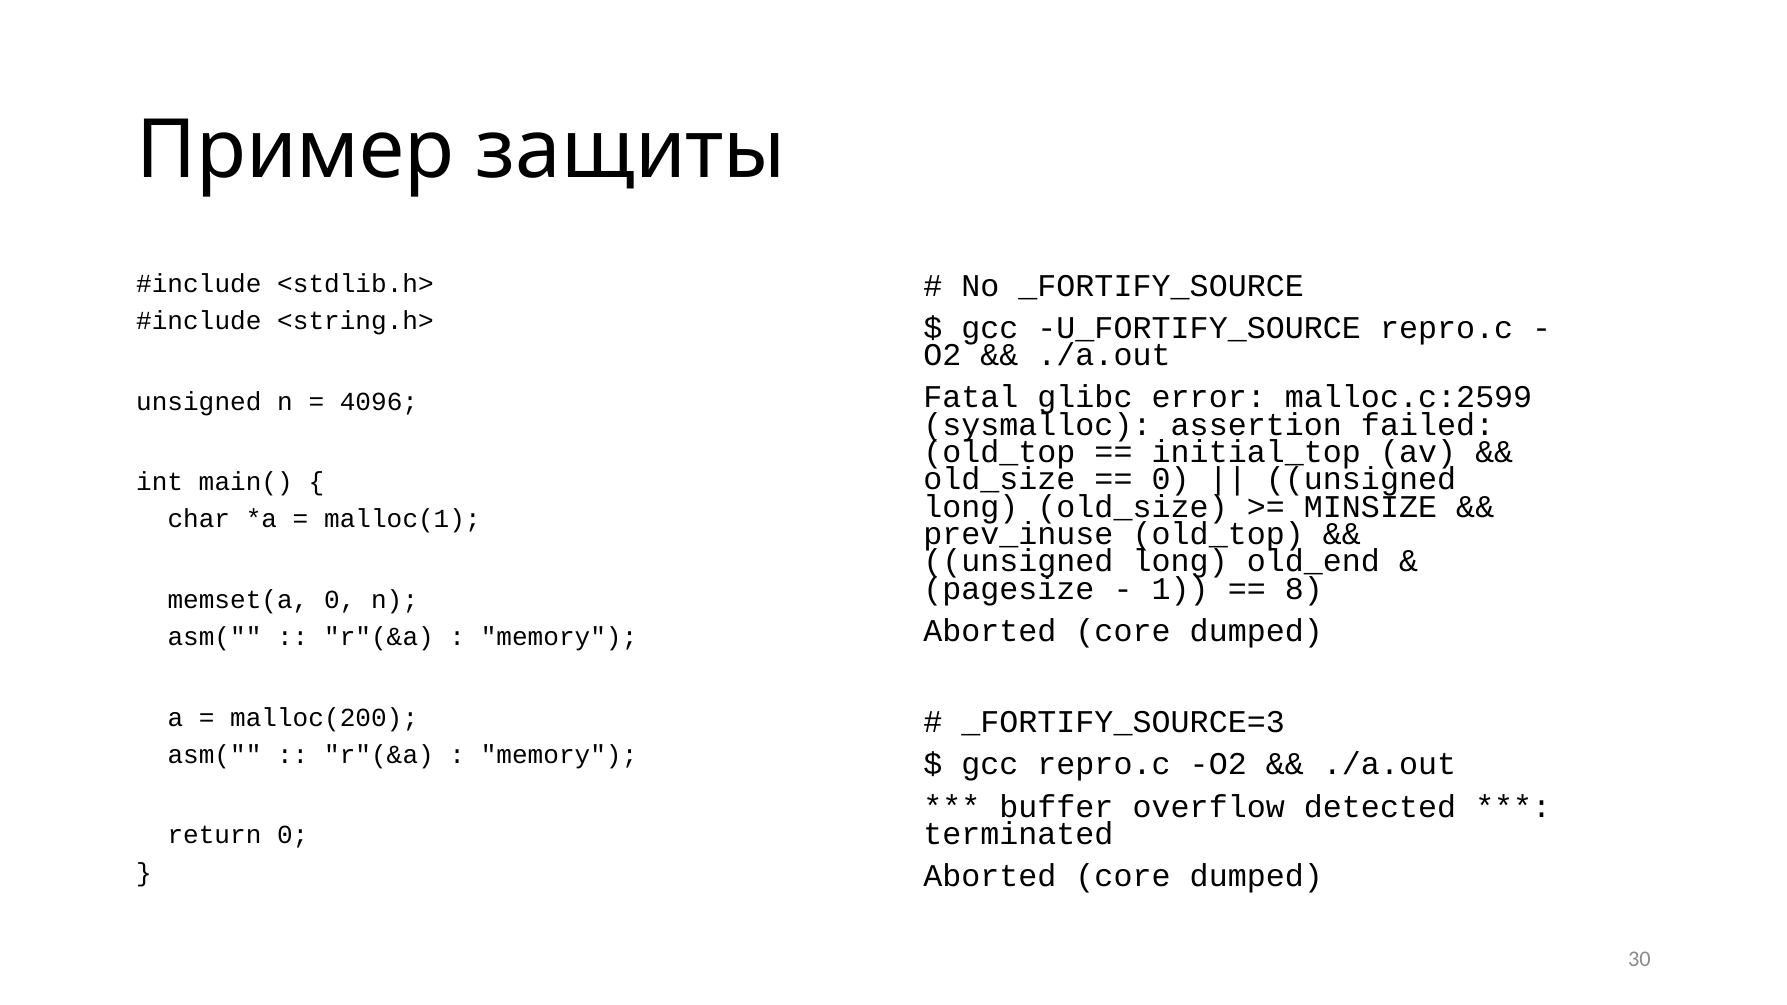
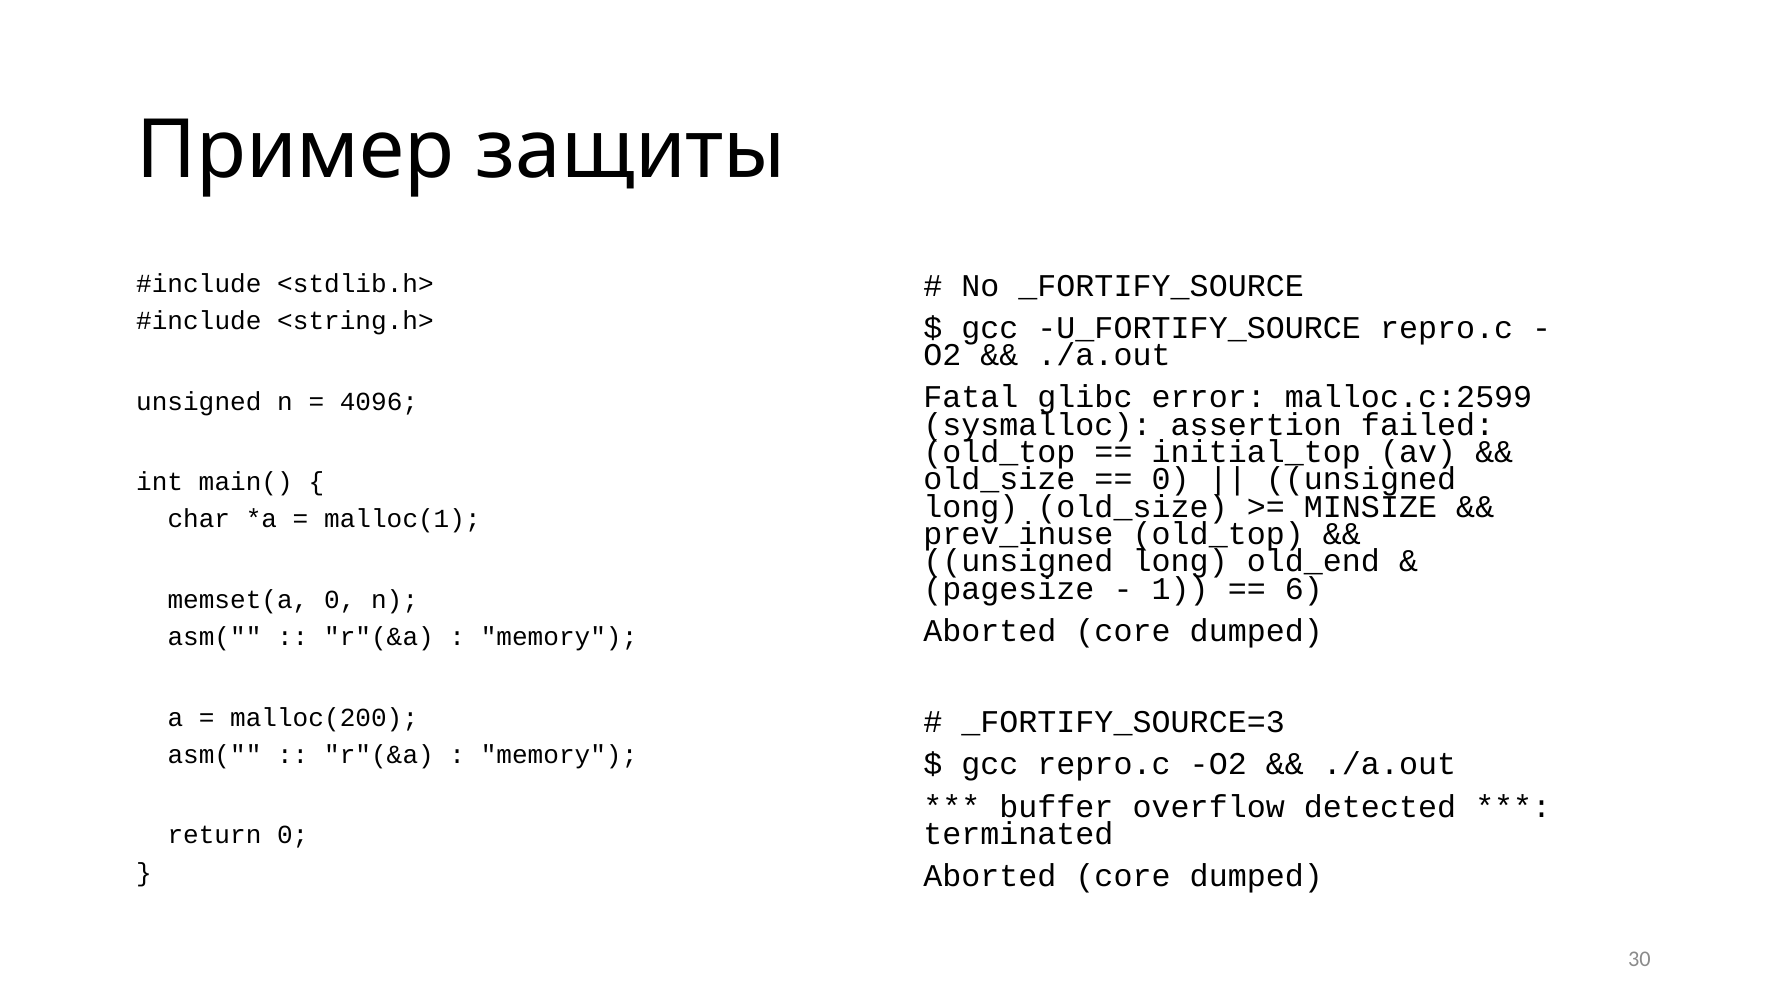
8: 8 -> 6
